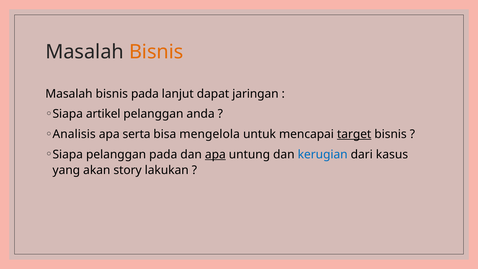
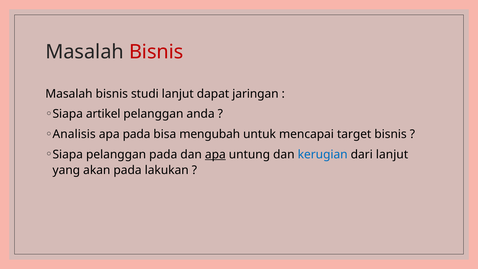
Bisnis at (156, 52) colour: orange -> red
bisnis pada: pada -> studi
apa serta: serta -> pada
mengelola: mengelola -> mengubah
target underline: present -> none
dari kasus: kasus -> lanjut
akan story: story -> pada
